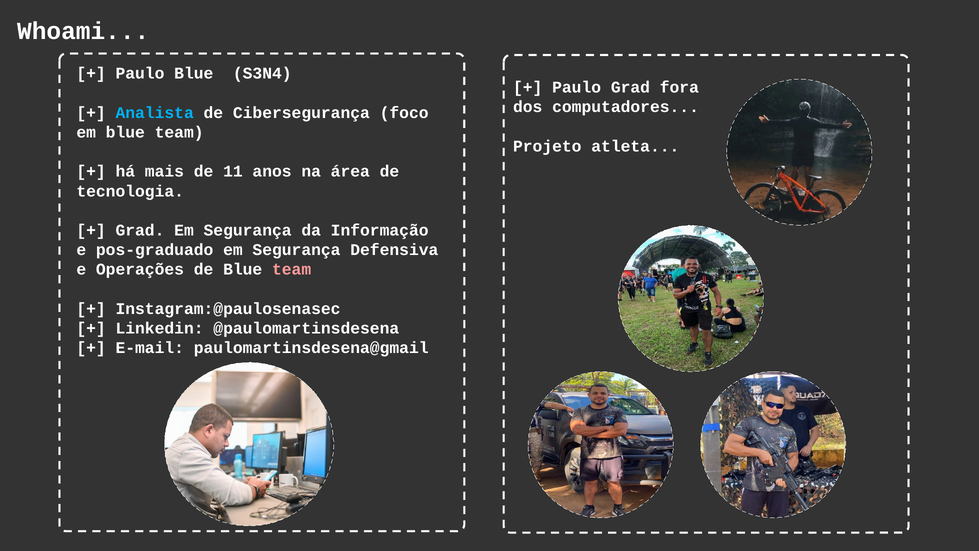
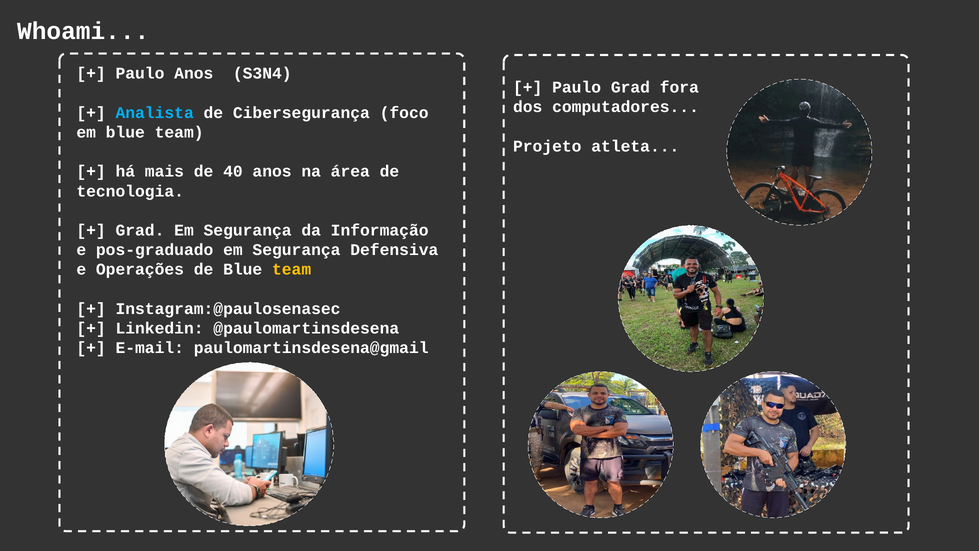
Paulo Blue: Blue -> Anos
11: 11 -> 40
team at (292, 269) colour: pink -> yellow
